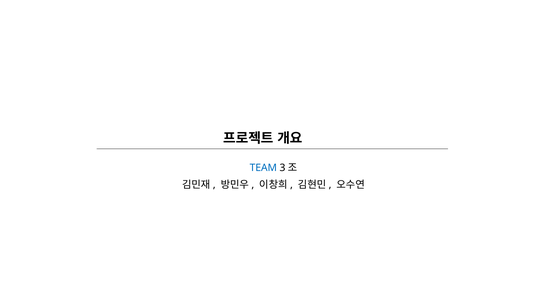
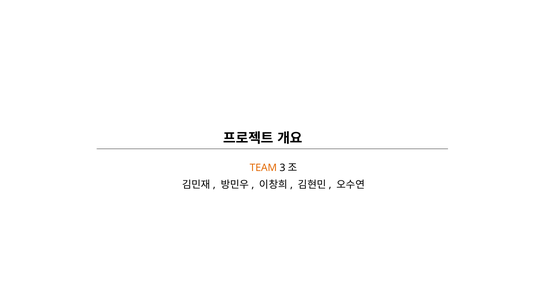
TEAM colour: blue -> orange
